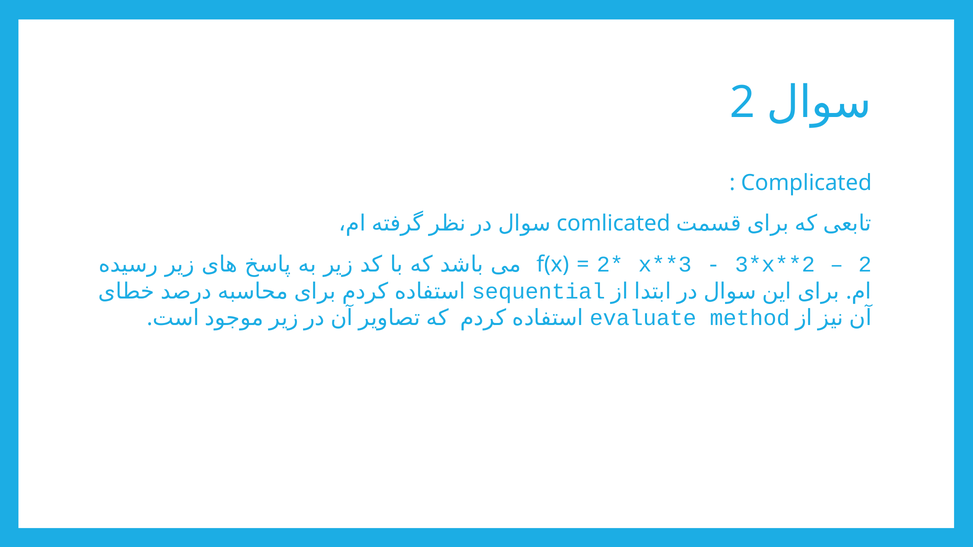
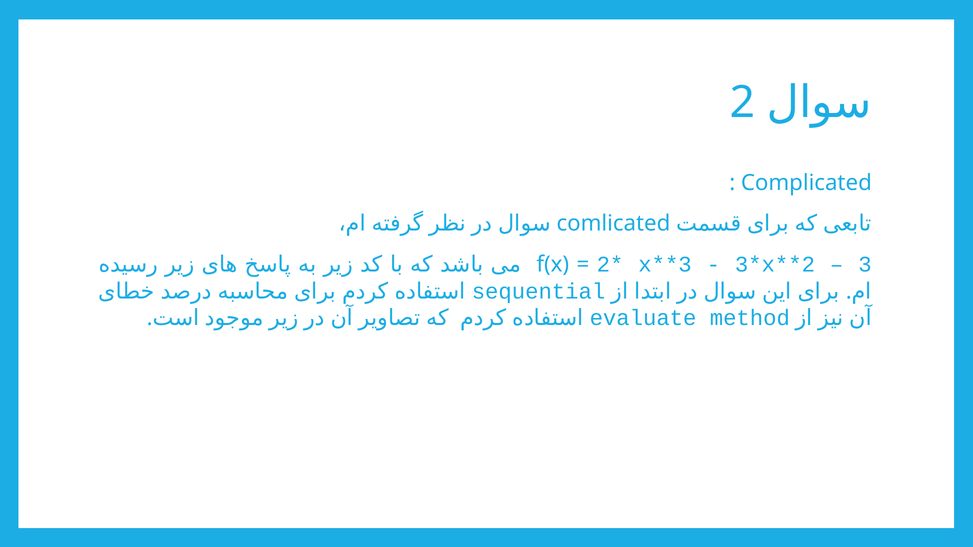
2 at (865, 265): 2 -> 3
